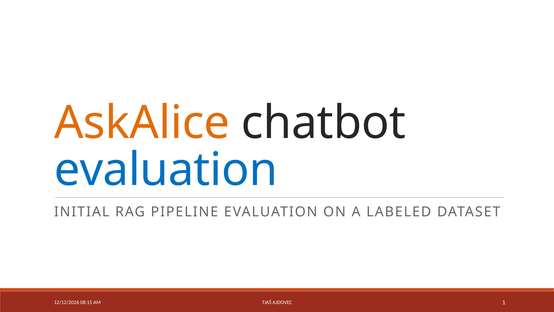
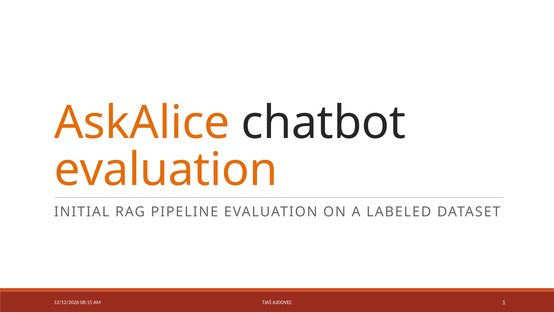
evaluation at (166, 170) colour: blue -> orange
